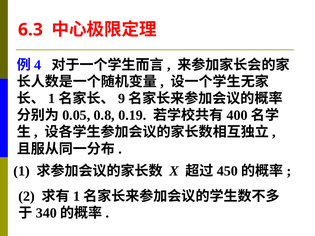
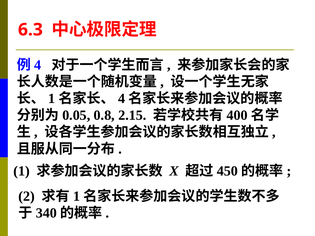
9 at (122, 99): 9 -> 4
0.19: 0.19 -> 2.15
